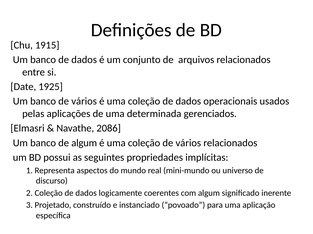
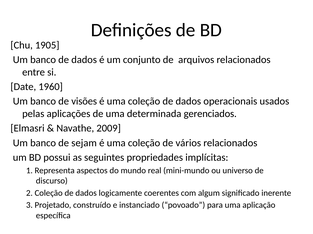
1915: 1915 -> 1905
1925: 1925 -> 1960
banco de vários: vários -> visões
2086: 2086 -> 2009
de algum: algum -> sejam
